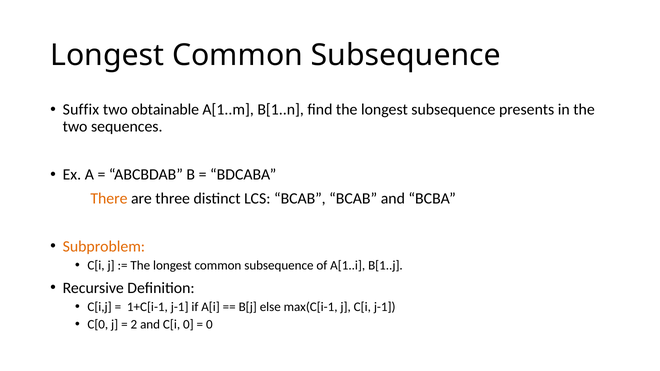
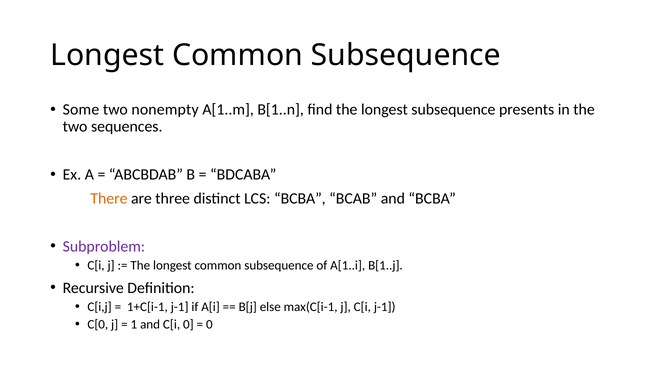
Suffix: Suffix -> Some
obtainable: obtainable -> nonempty
LCS BCAB: BCAB -> BCBA
Subproblem colour: orange -> purple
2: 2 -> 1
